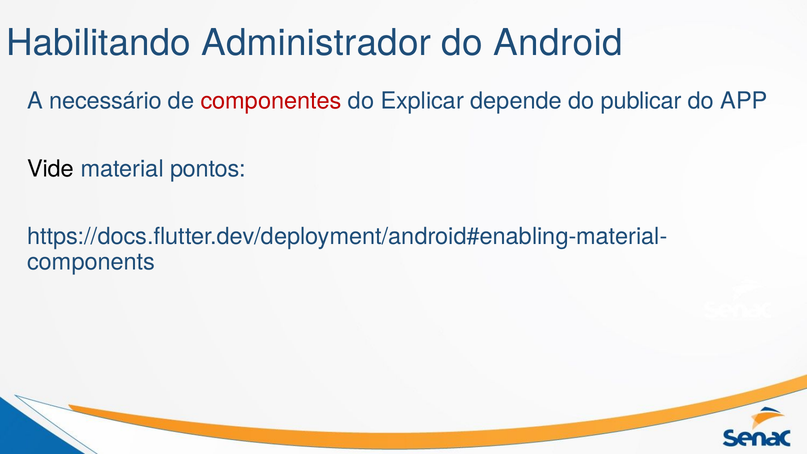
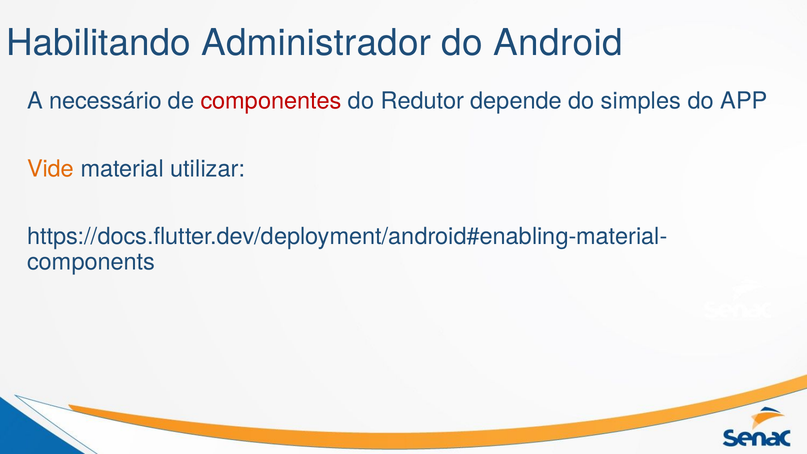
Explicar: Explicar -> Redutor
publicar: publicar -> simples
Vide colour: black -> orange
pontos: pontos -> utilizar
